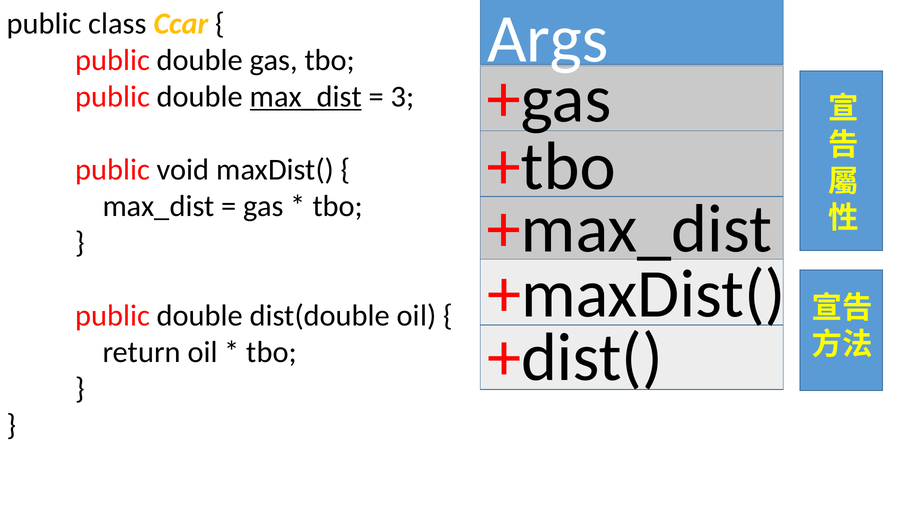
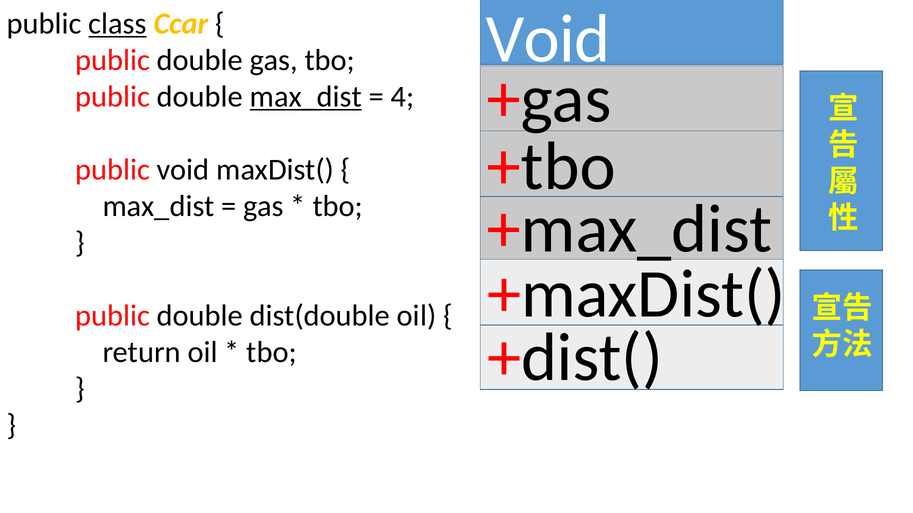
Args at (548, 39): Args -> Void
class underline: none -> present
3: 3 -> 4
